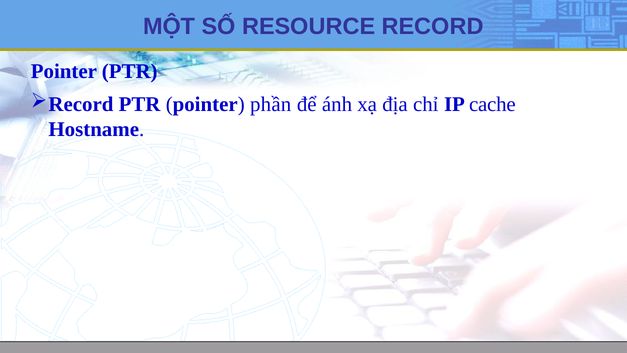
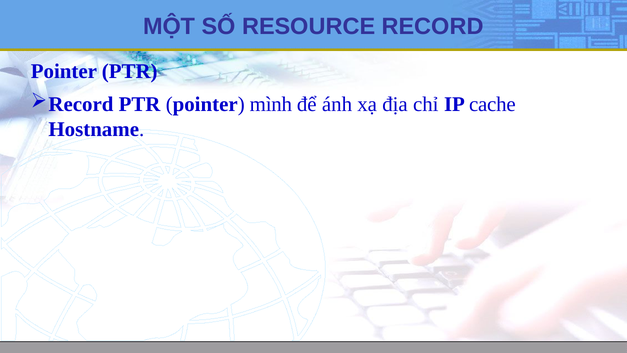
phần: phần -> mình
